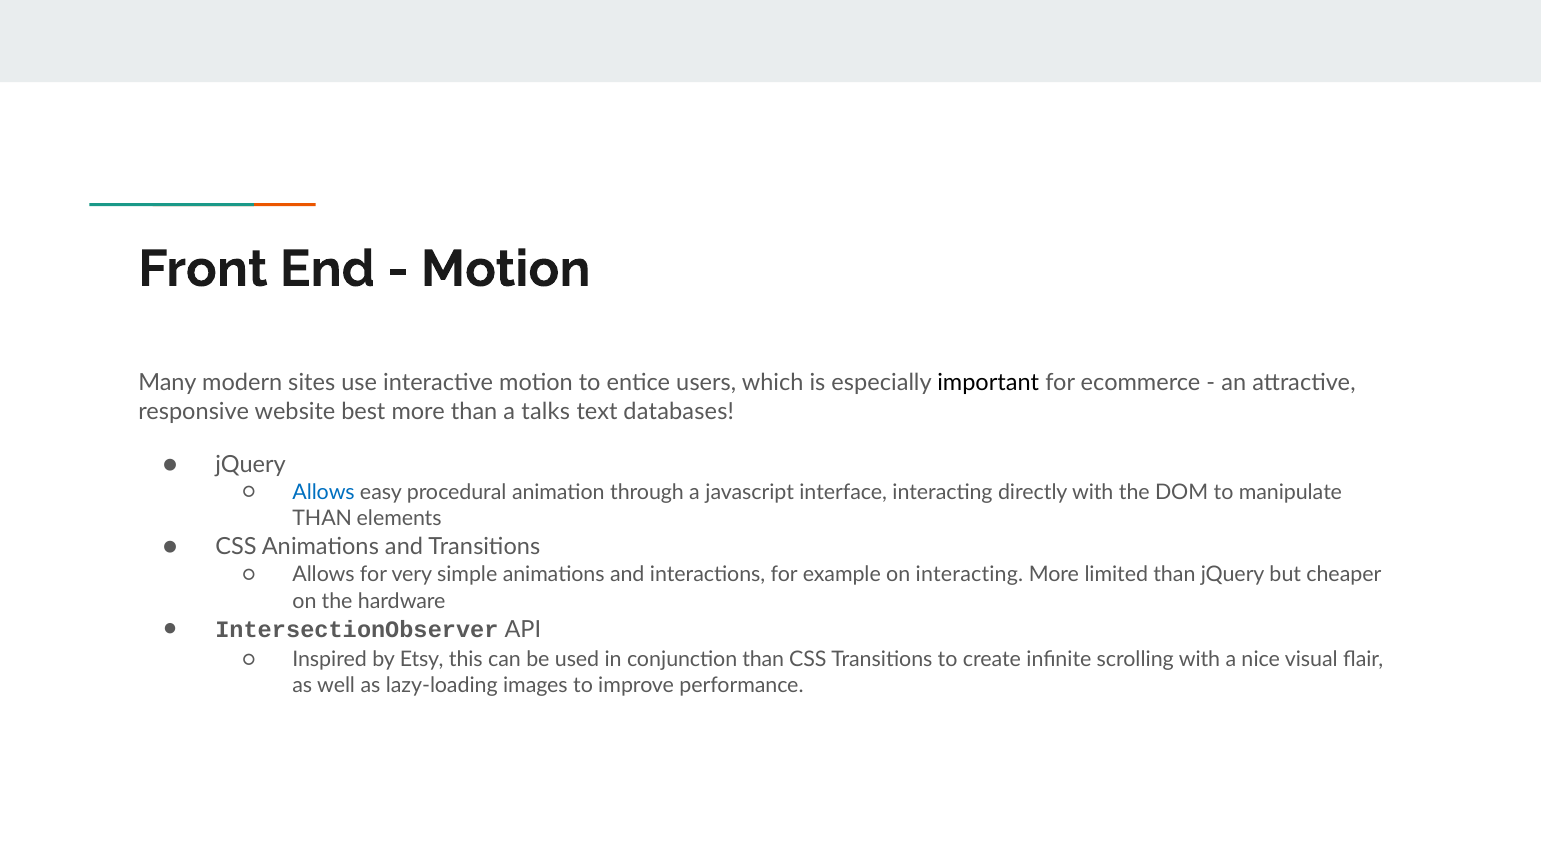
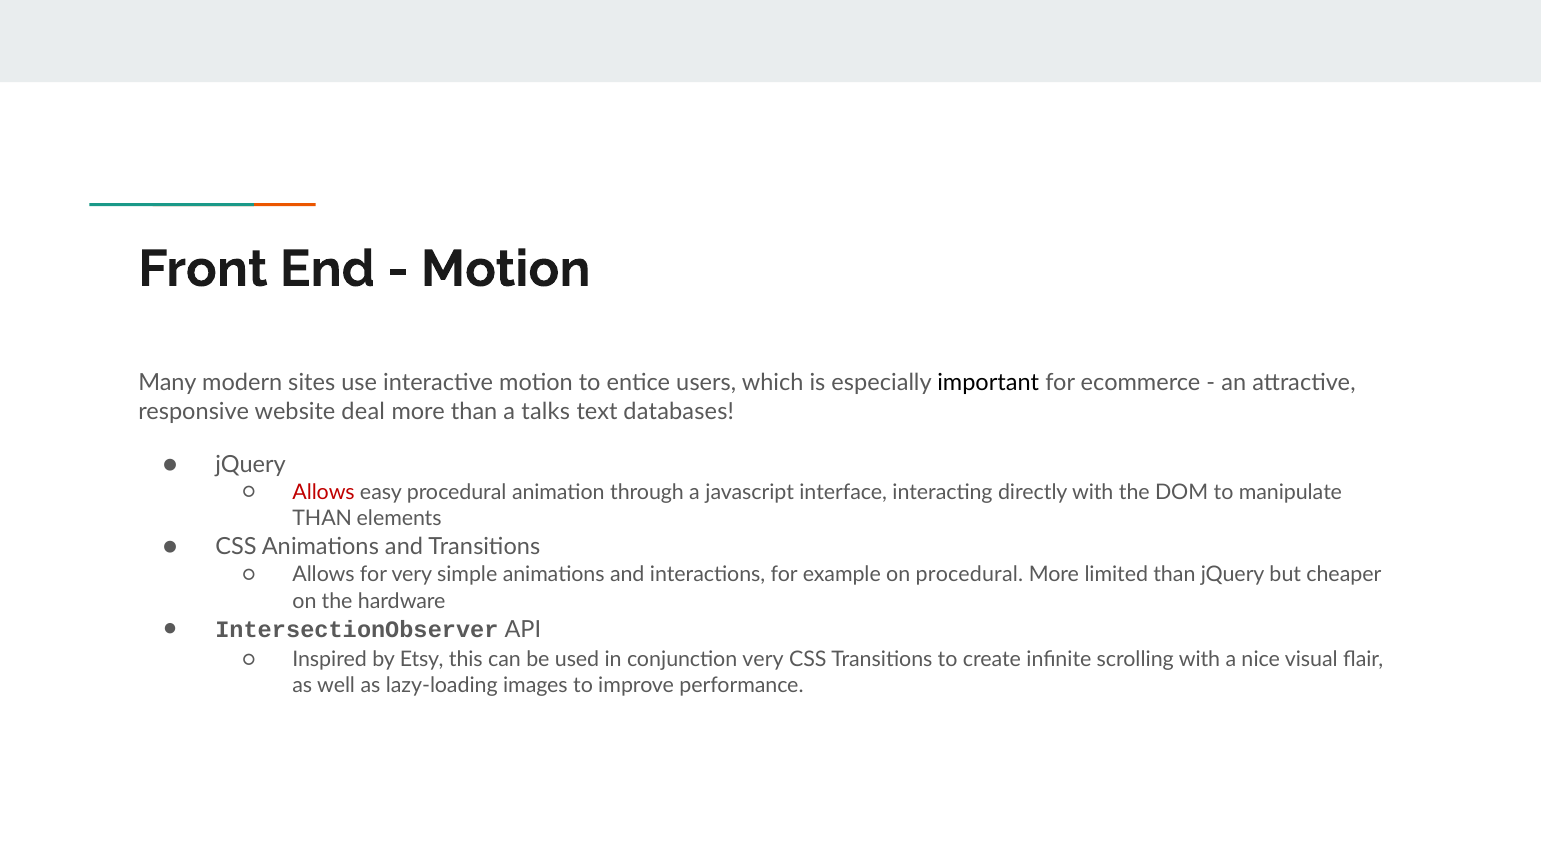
best: best -> deal
Allows at (324, 492) colour: blue -> red
on interacting: interacting -> procedural
conjunction than: than -> very
